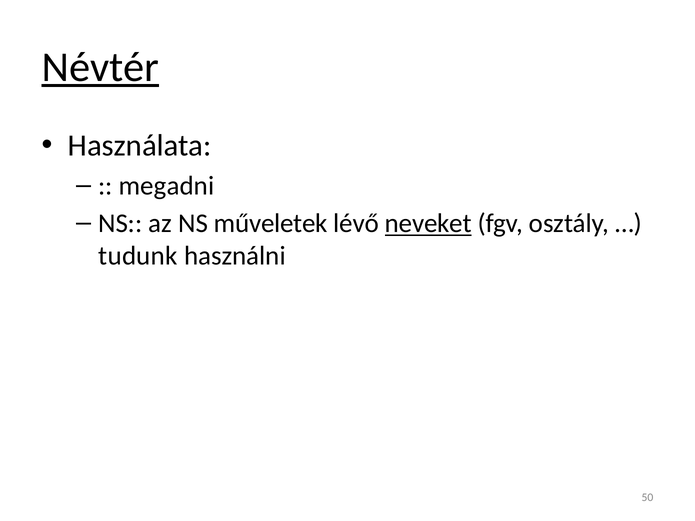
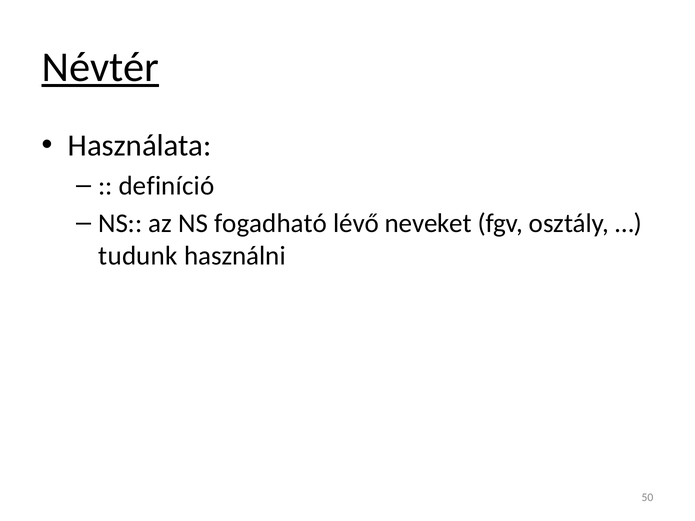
megadni: megadni -> definíció
műveletek: műveletek -> fogadható
neveket underline: present -> none
